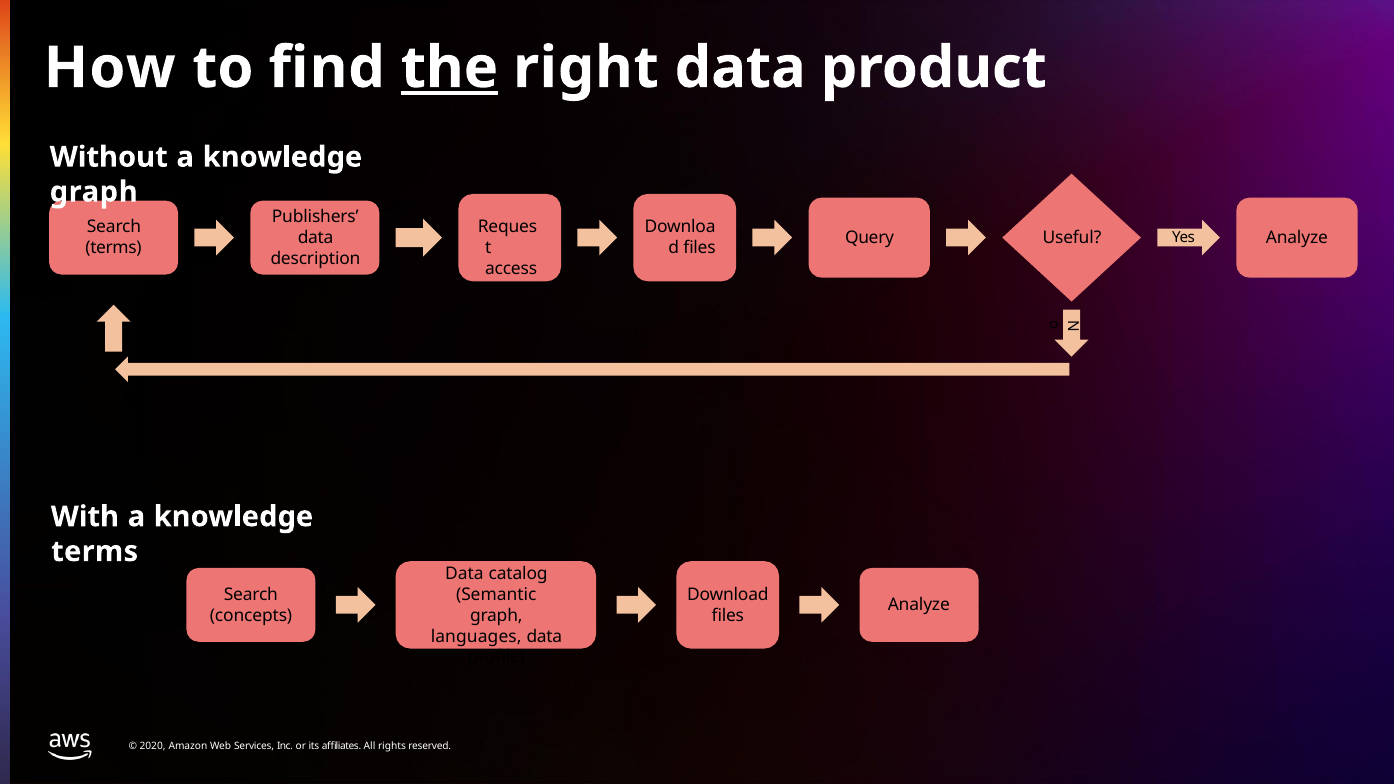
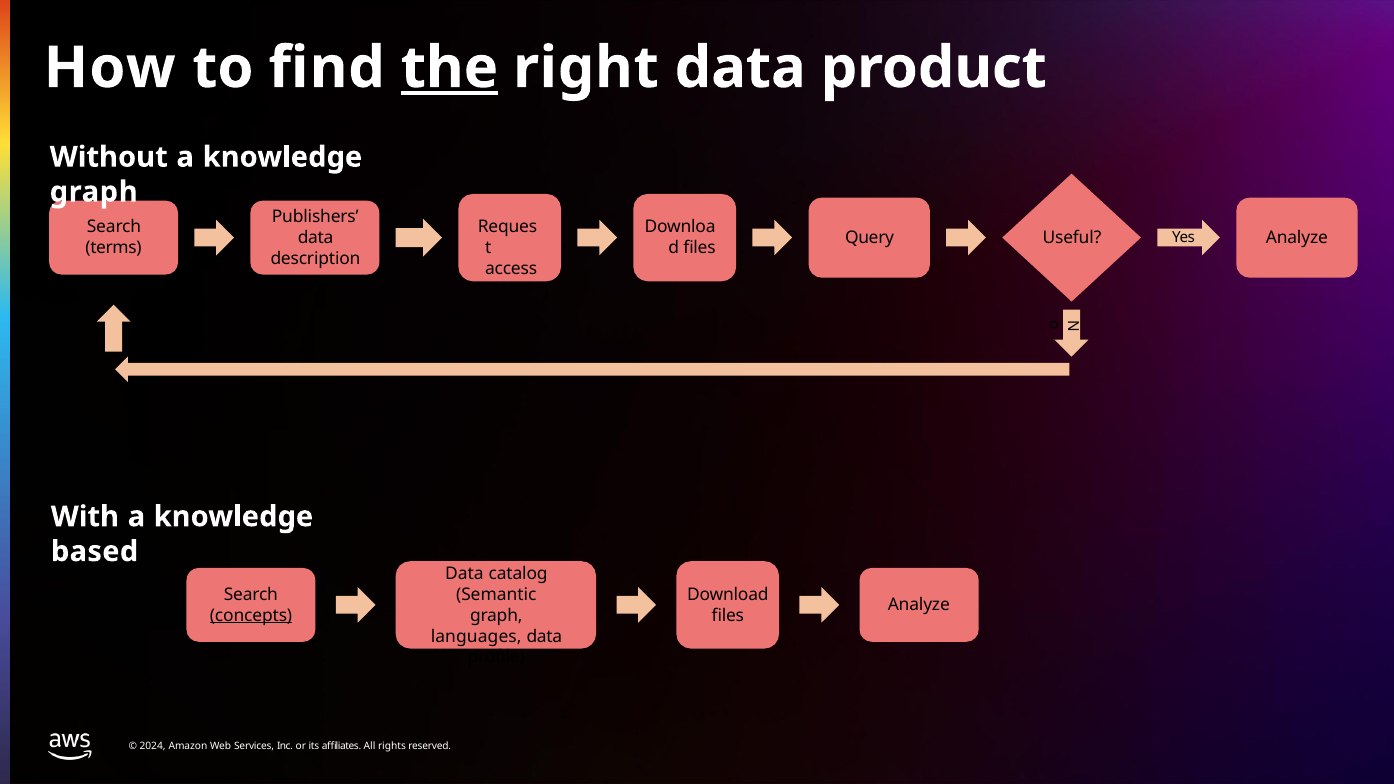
terms at (95, 552): terms -> based
concepts underline: none -> present
2020: 2020 -> 2024
